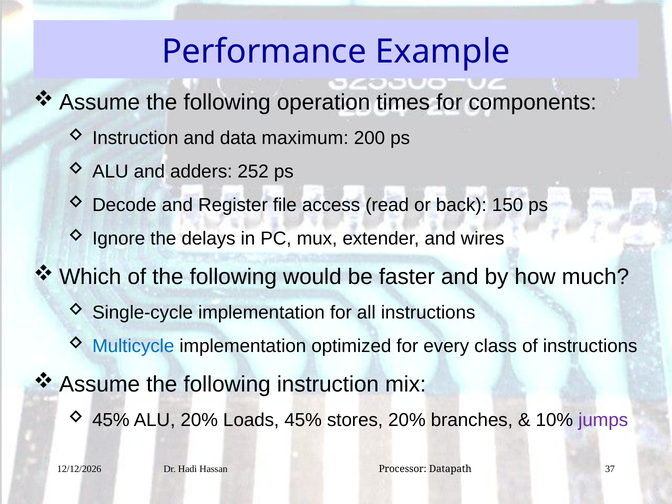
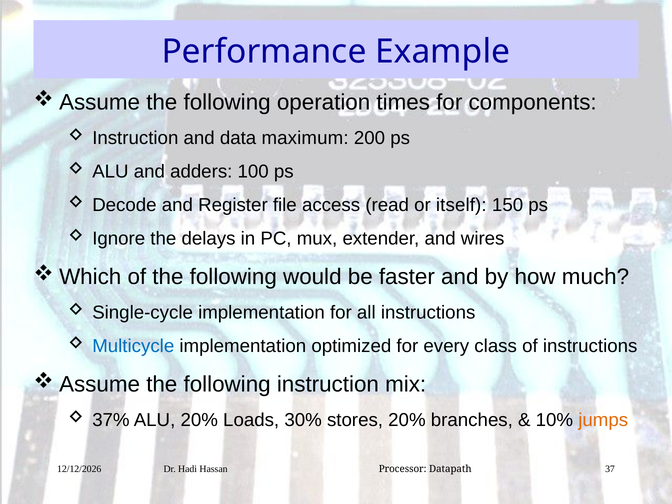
252: 252 -> 100
back: back -> itself
45% at (111, 420): 45% -> 37%
Loads 45%: 45% -> 30%
jumps colour: purple -> orange
